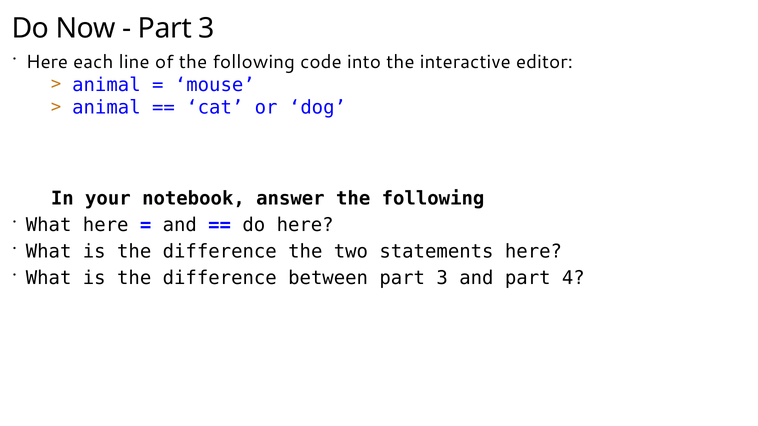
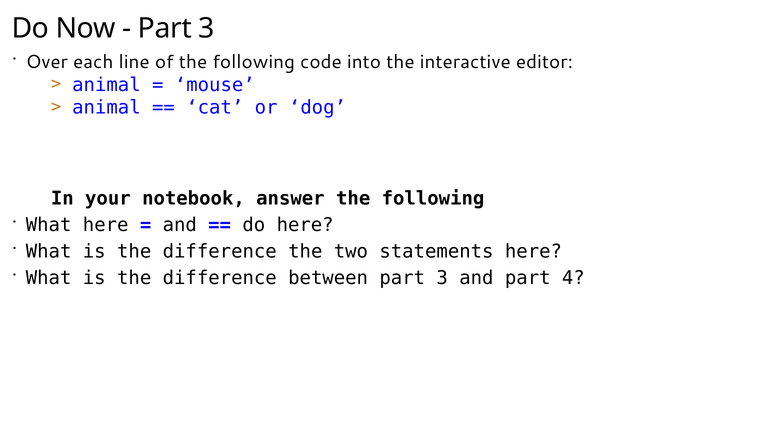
Here at (47, 62): Here -> Over
